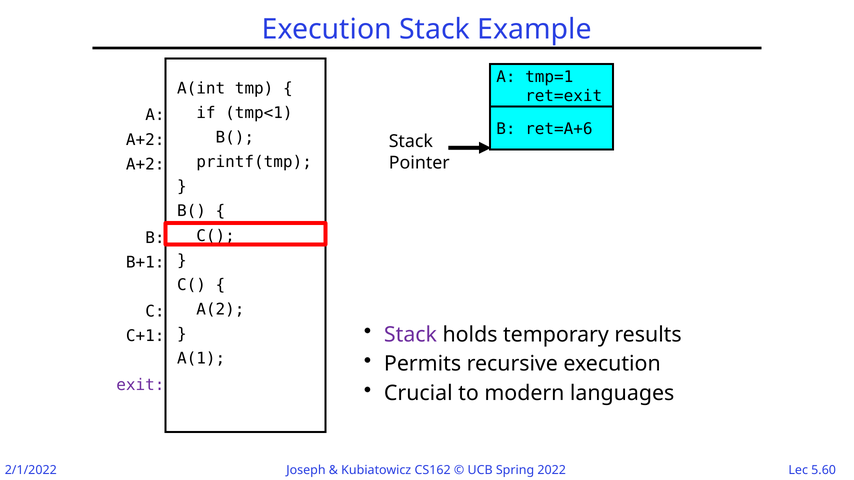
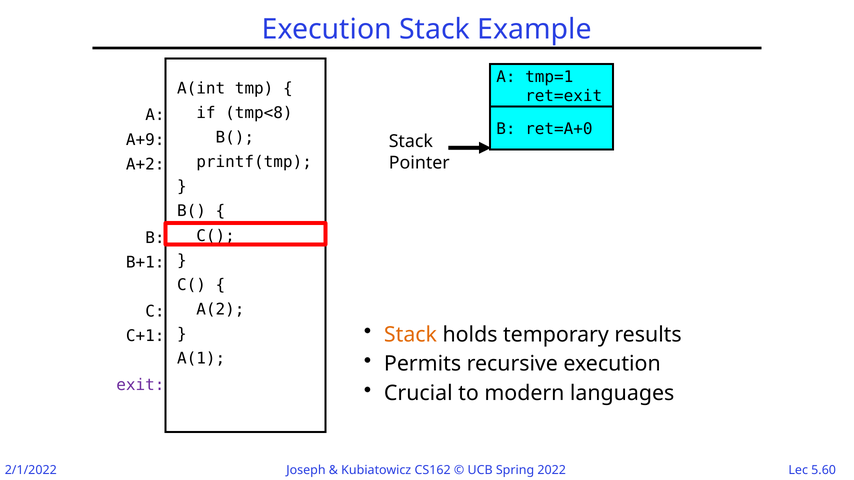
tmp<1: tmp<1 -> tmp<8
ret=A+6: ret=A+6 -> ret=A+0
A+2 at (145, 140): A+2 -> A+9
Stack at (410, 335) colour: purple -> orange
